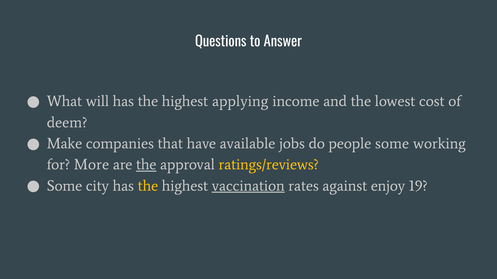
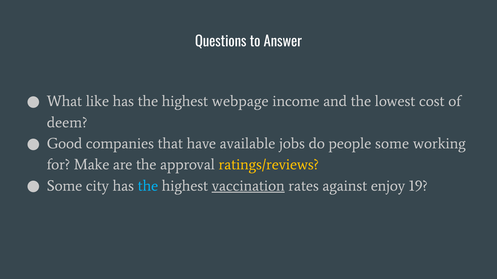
will: will -> like
applying: applying -> webpage
Make: Make -> Good
More: More -> Make
the at (146, 165) underline: present -> none
the at (148, 186) colour: yellow -> light blue
